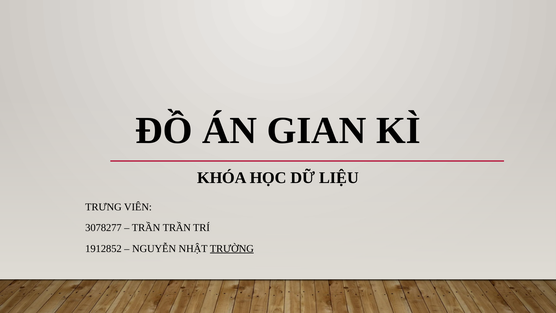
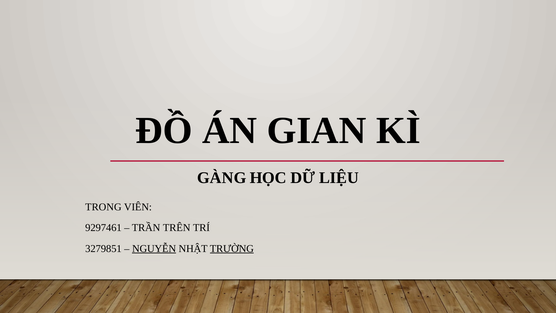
KHÓA: KHÓA -> GÀNG
TRƯNG: TRƯNG -> TRONG
3078277: 3078277 -> 9297461
TRẦN TRẦN: TRẦN -> TRÊN
1912852: 1912852 -> 3279851
NGUYỄN underline: none -> present
